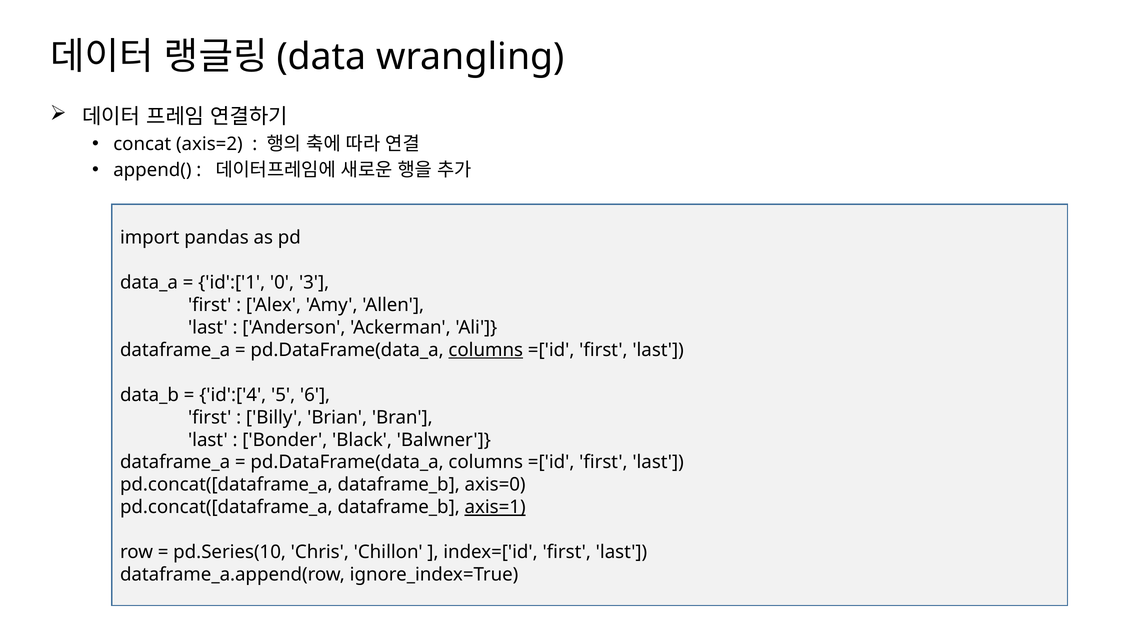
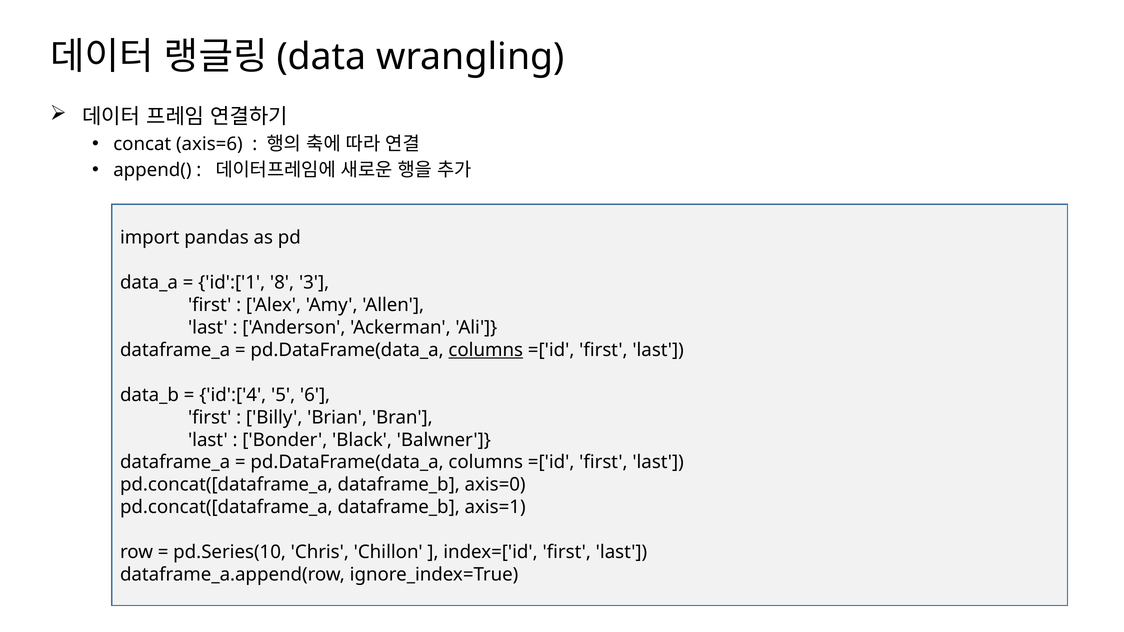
axis=2: axis=2 -> axis=6
0: 0 -> 8
axis=1 underline: present -> none
